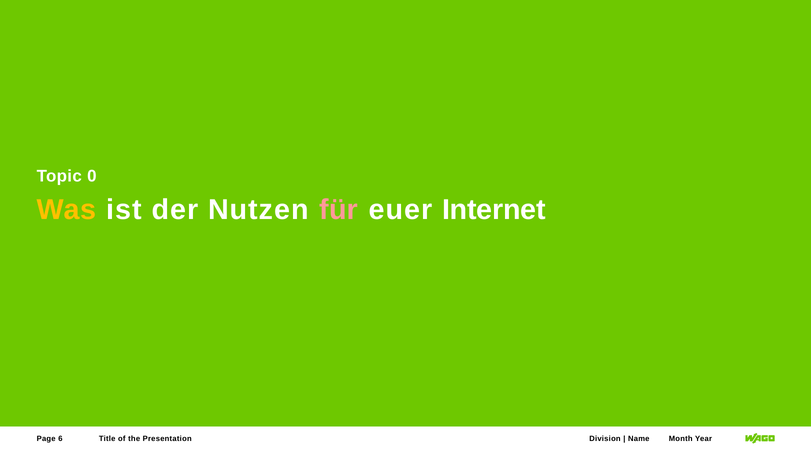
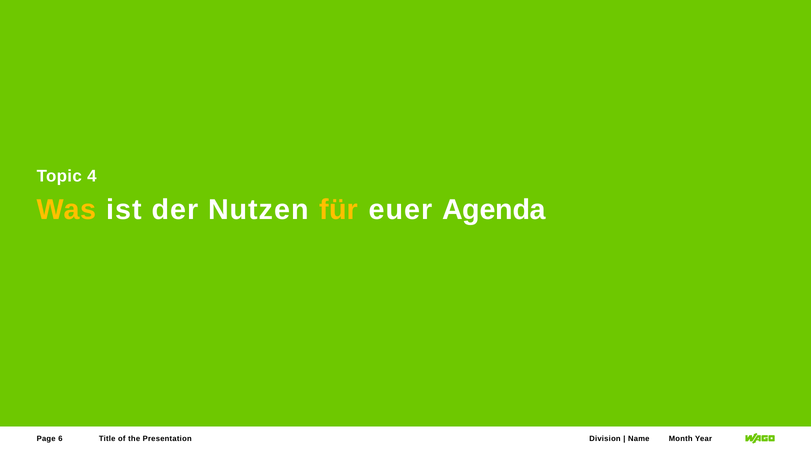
0: 0 -> 4
für colour: pink -> yellow
Internet: Internet -> Agenda
